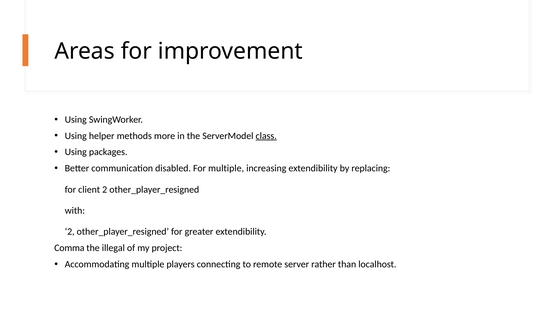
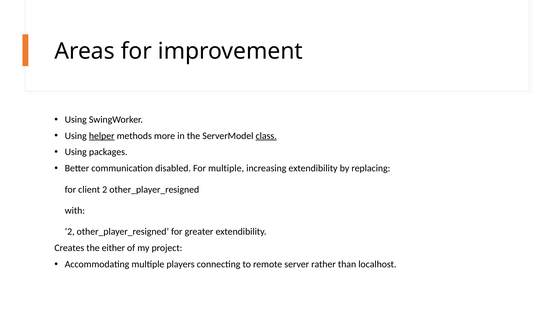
helper underline: none -> present
Comma: Comma -> Creates
illegal: illegal -> either
